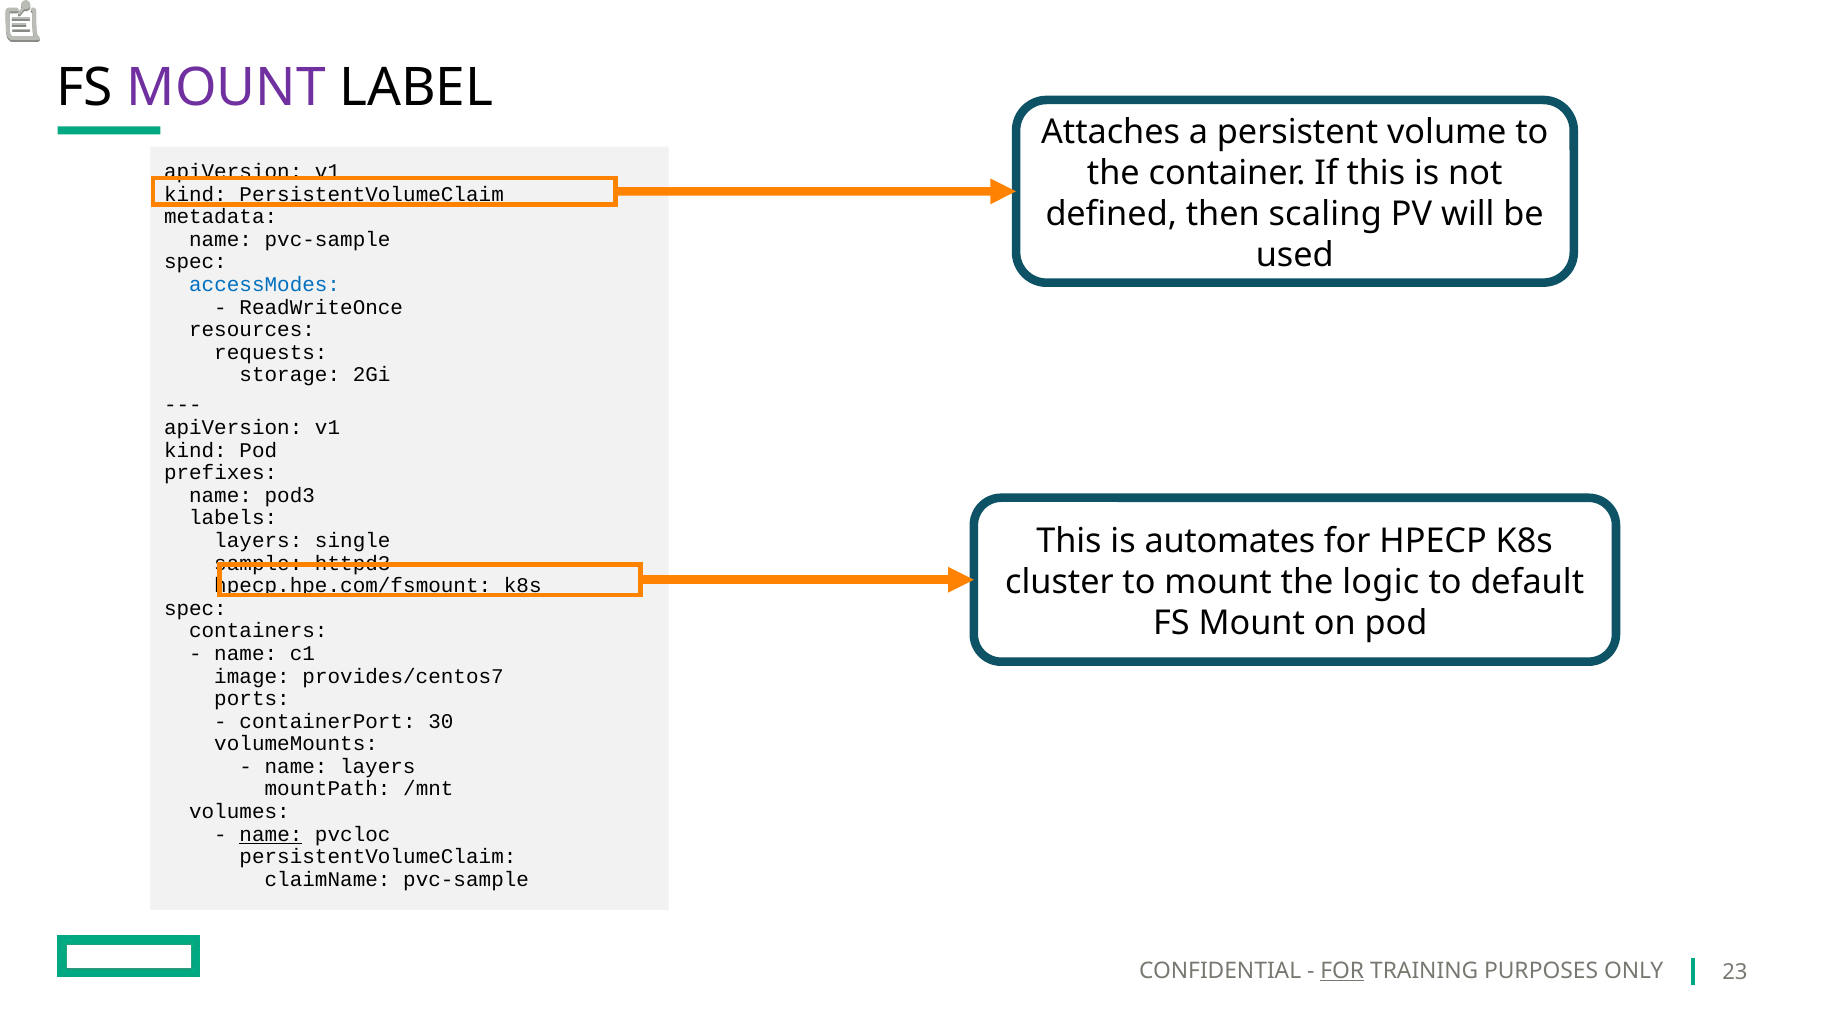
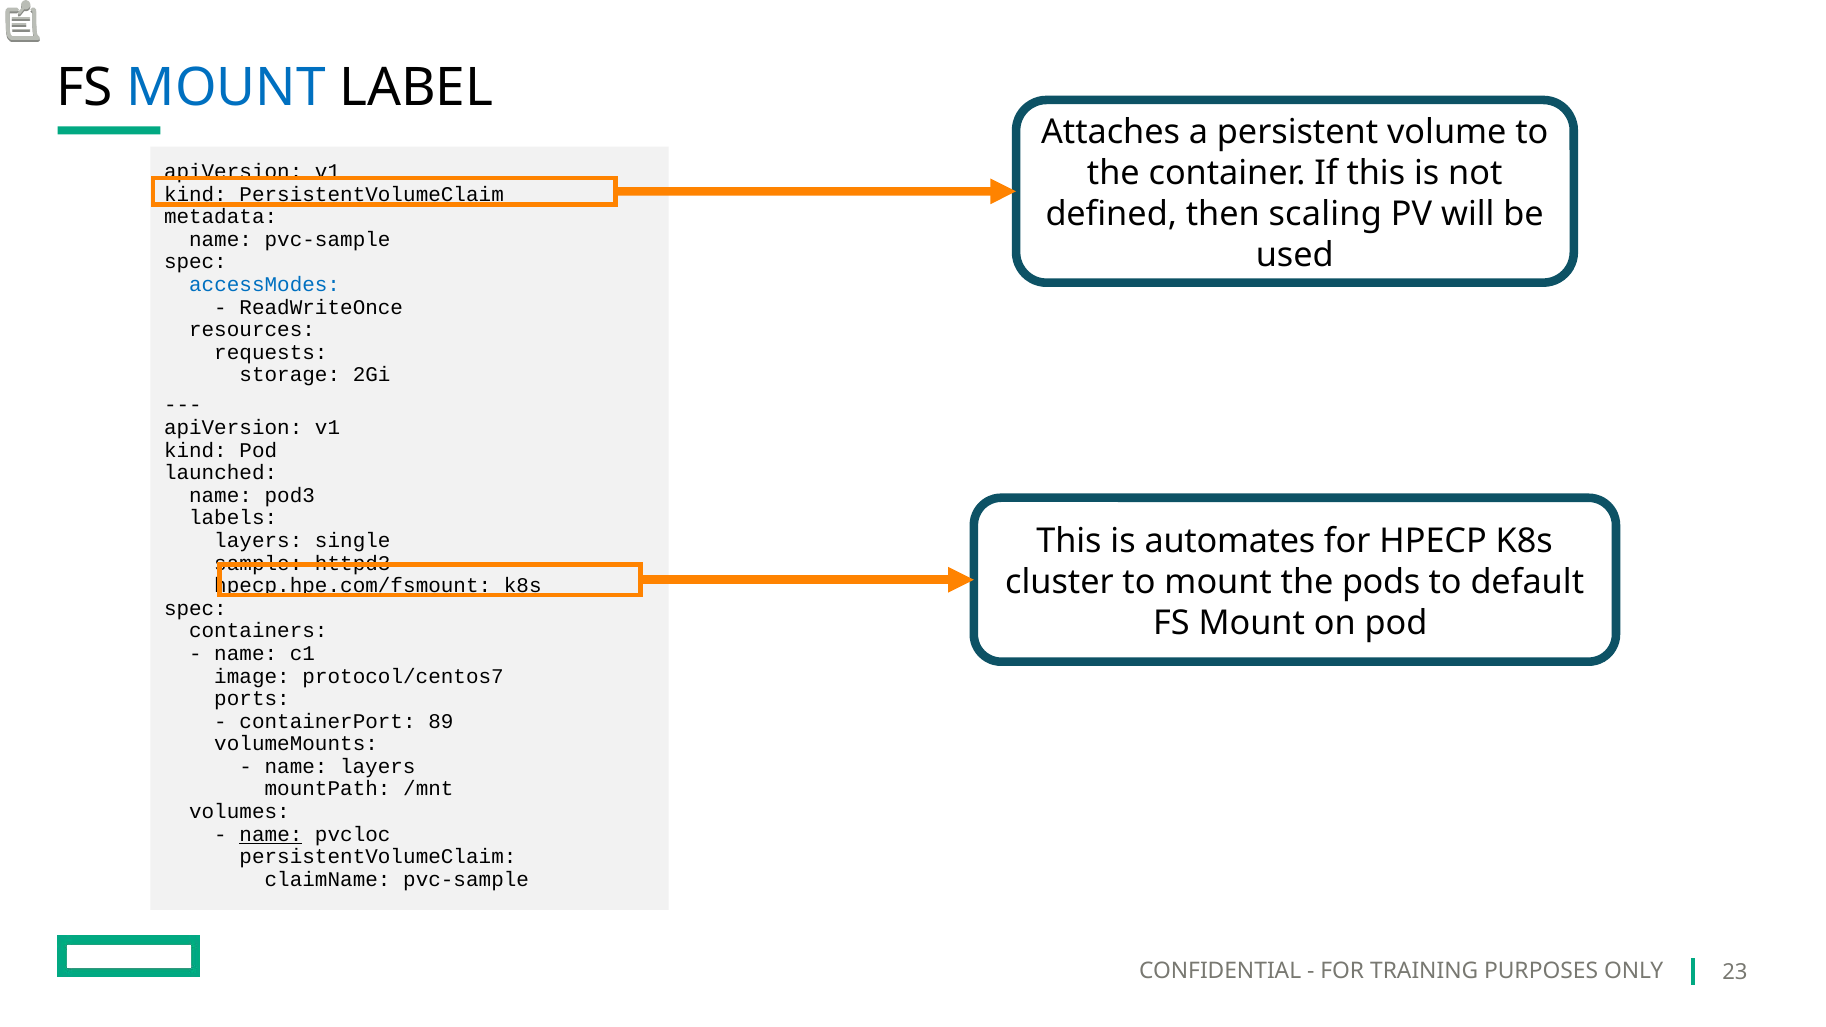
MOUNT at (226, 88) colour: purple -> blue
prefixes: prefixes -> launched
logic: logic -> pods
provides/centos7: provides/centos7 -> protocol/centos7
30: 30 -> 89
FOR at (1342, 971) underline: present -> none
